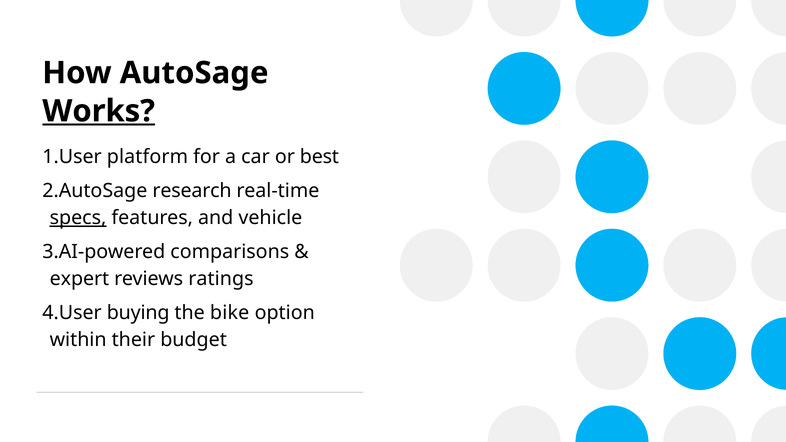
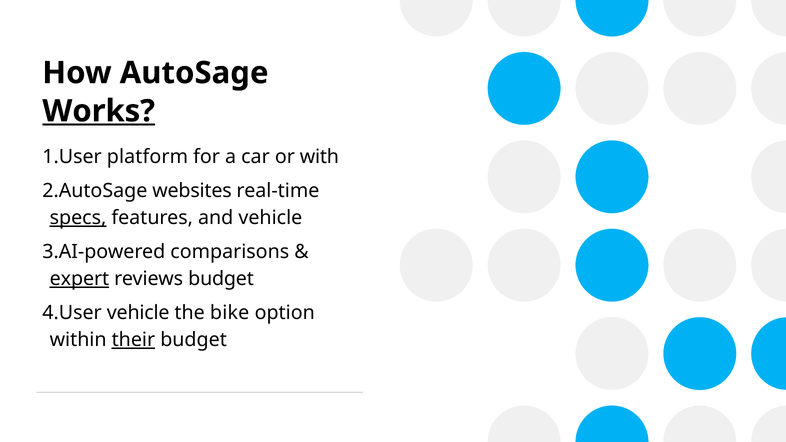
best: best -> with
research: research -> websites
expert underline: none -> present
reviews ratings: ratings -> budget
buying at (138, 313): buying -> vehicle
their underline: none -> present
